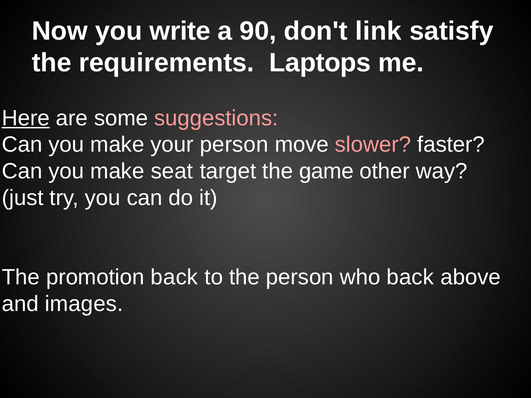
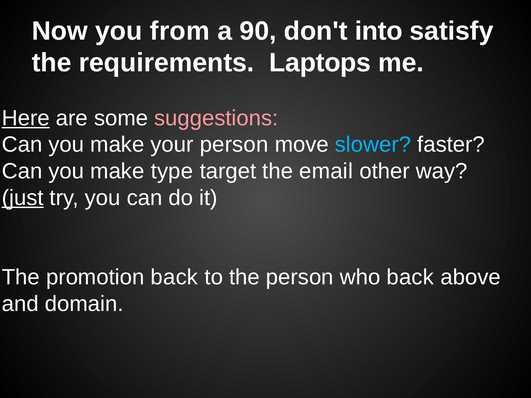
write: write -> from
link: link -> into
slower colour: pink -> light blue
seat: seat -> type
game: game -> email
just underline: none -> present
images: images -> domain
